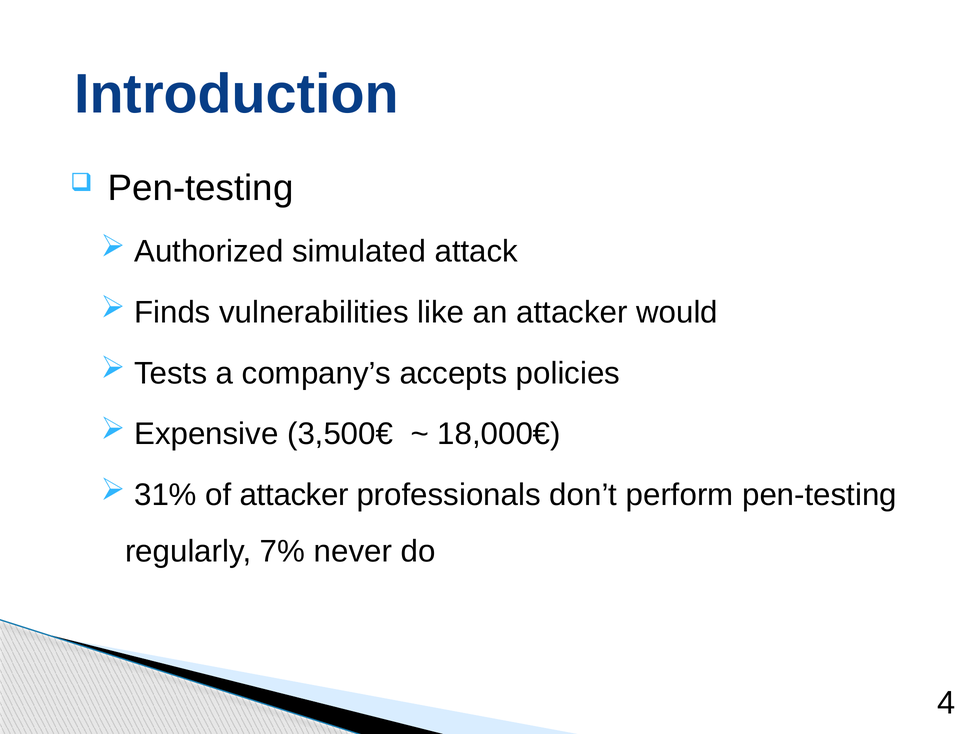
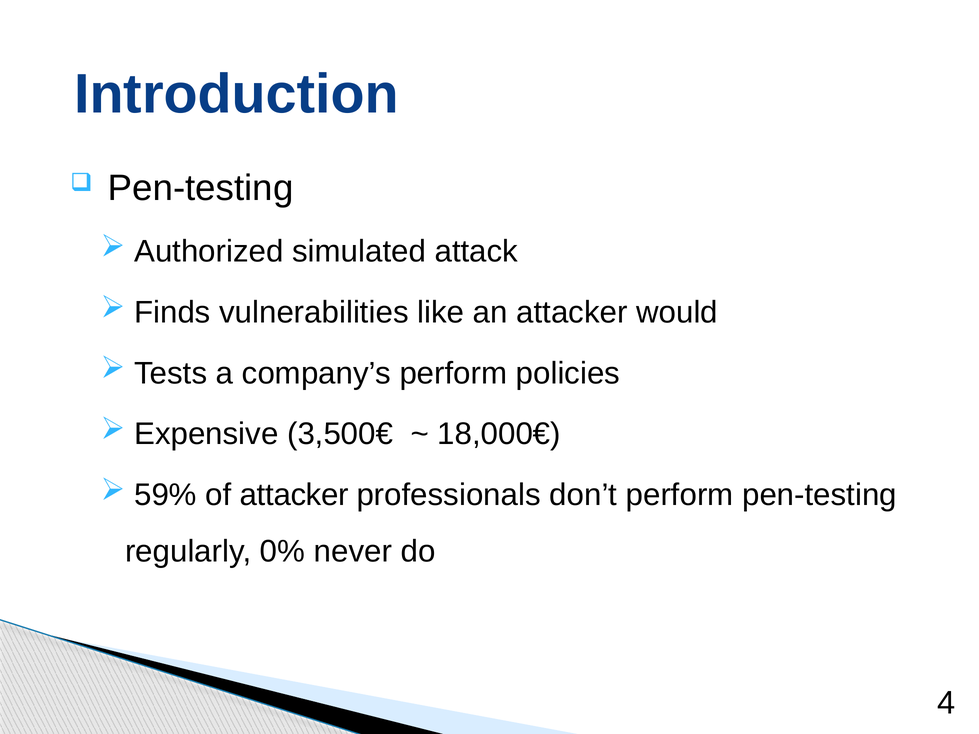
company’s accepts: accepts -> perform
31%: 31% -> 59%
7%: 7% -> 0%
